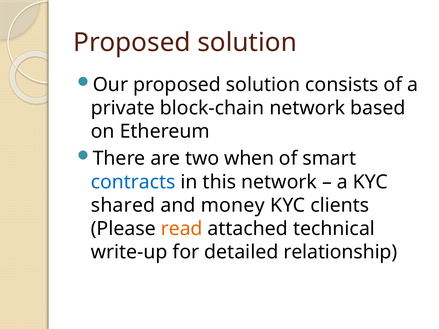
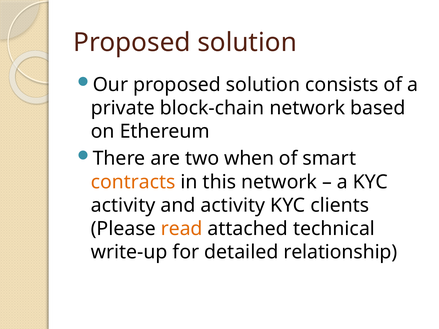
contracts colour: blue -> orange
shared at (123, 206): shared -> activity
and money: money -> activity
